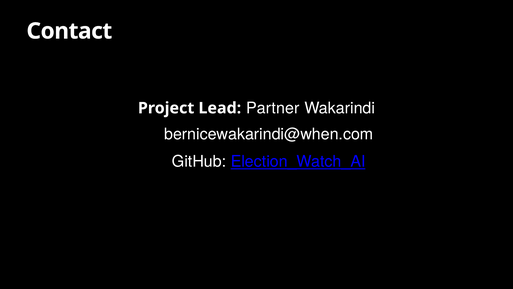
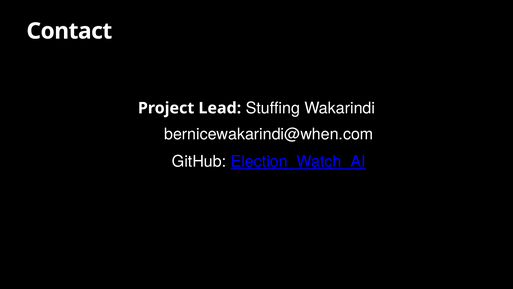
Partner: Partner -> Stuffing
